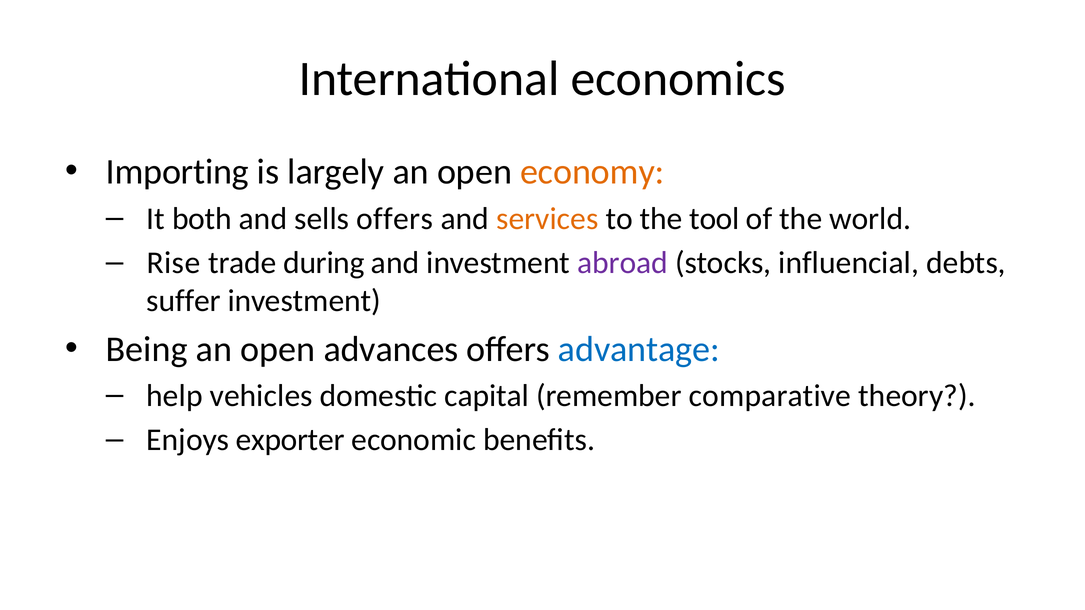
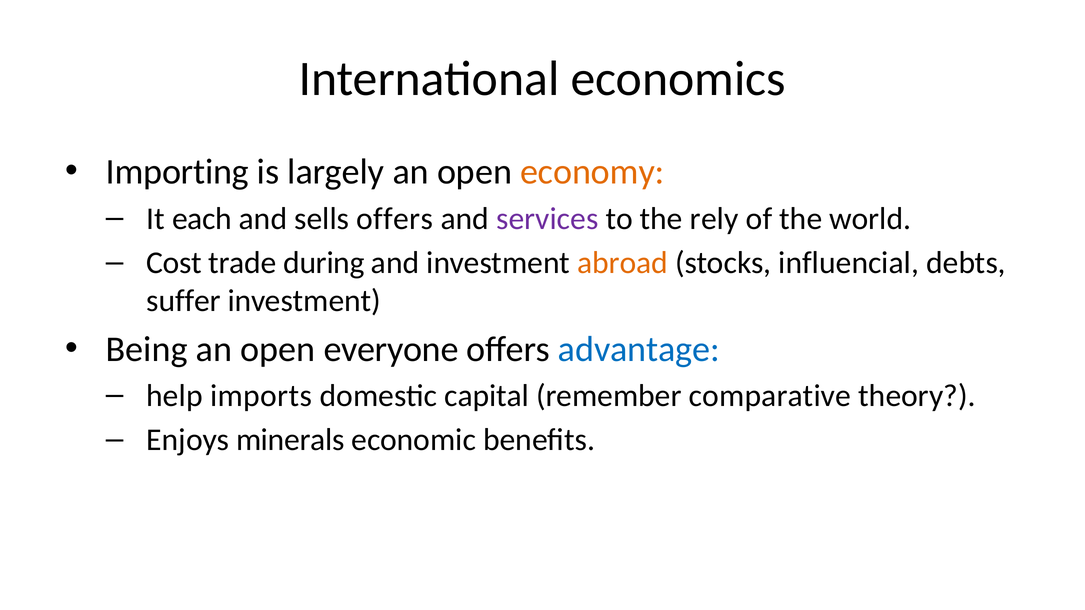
both: both -> each
services colour: orange -> purple
tool: tool -> rely
Rise: Rise -> Cost
abroad colour: purple -> orange
advances: advances -> everyone
vehicles: vehicles -> imports
exporter: exporter -> minerals
